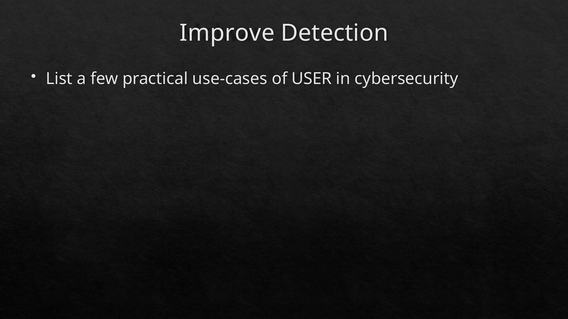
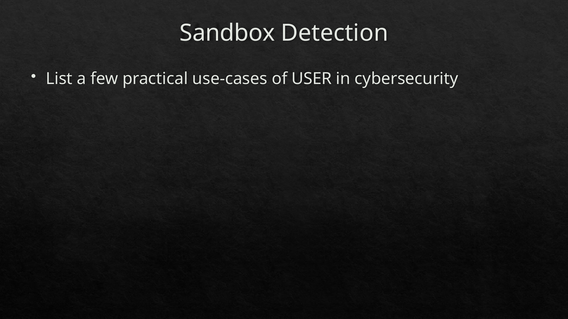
Improve: Improve -> Sandbox
